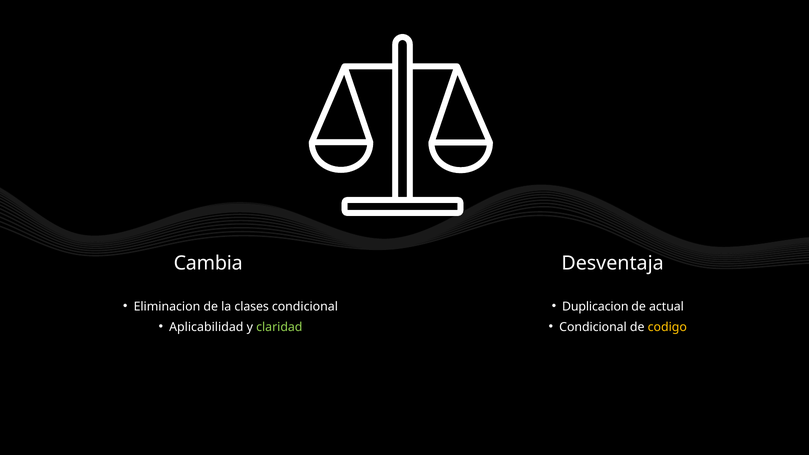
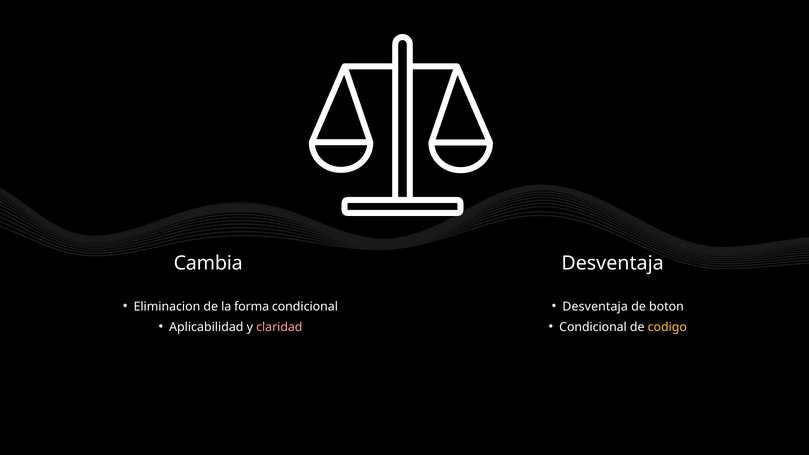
clases: clases -> forma
Duplicacion at (595, 307): Duplicacion -> Desventaja
actual: actual -> boton
claridad colour: light green -> pink
